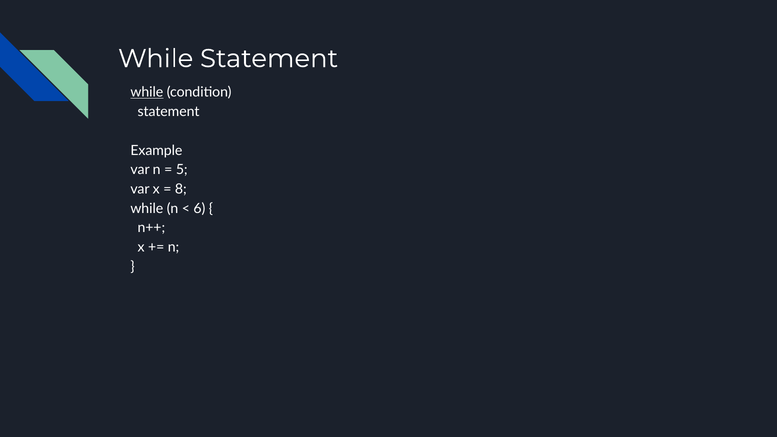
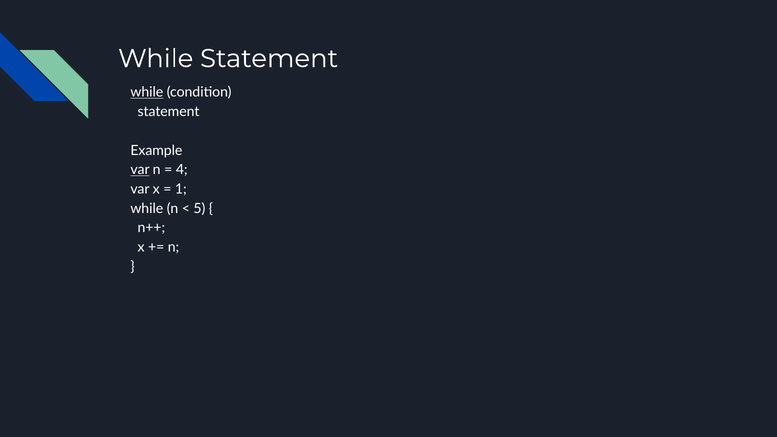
var at (140, 170) underline: none -> present
5: 5 -> 4
8: 8 -> 1
6: 6 -> 5
